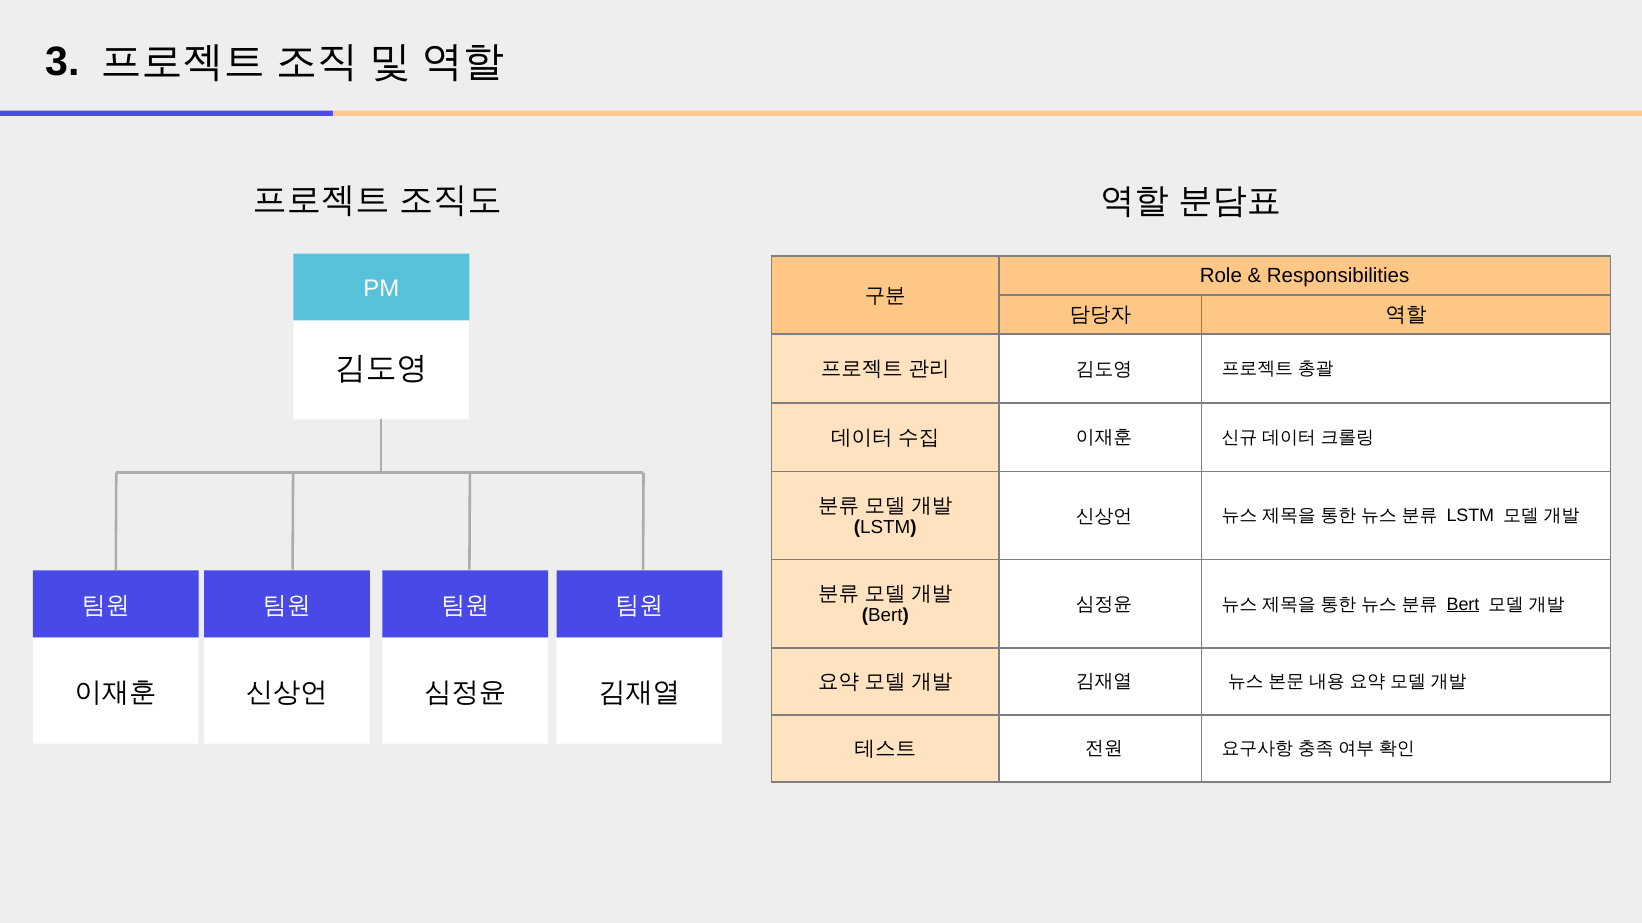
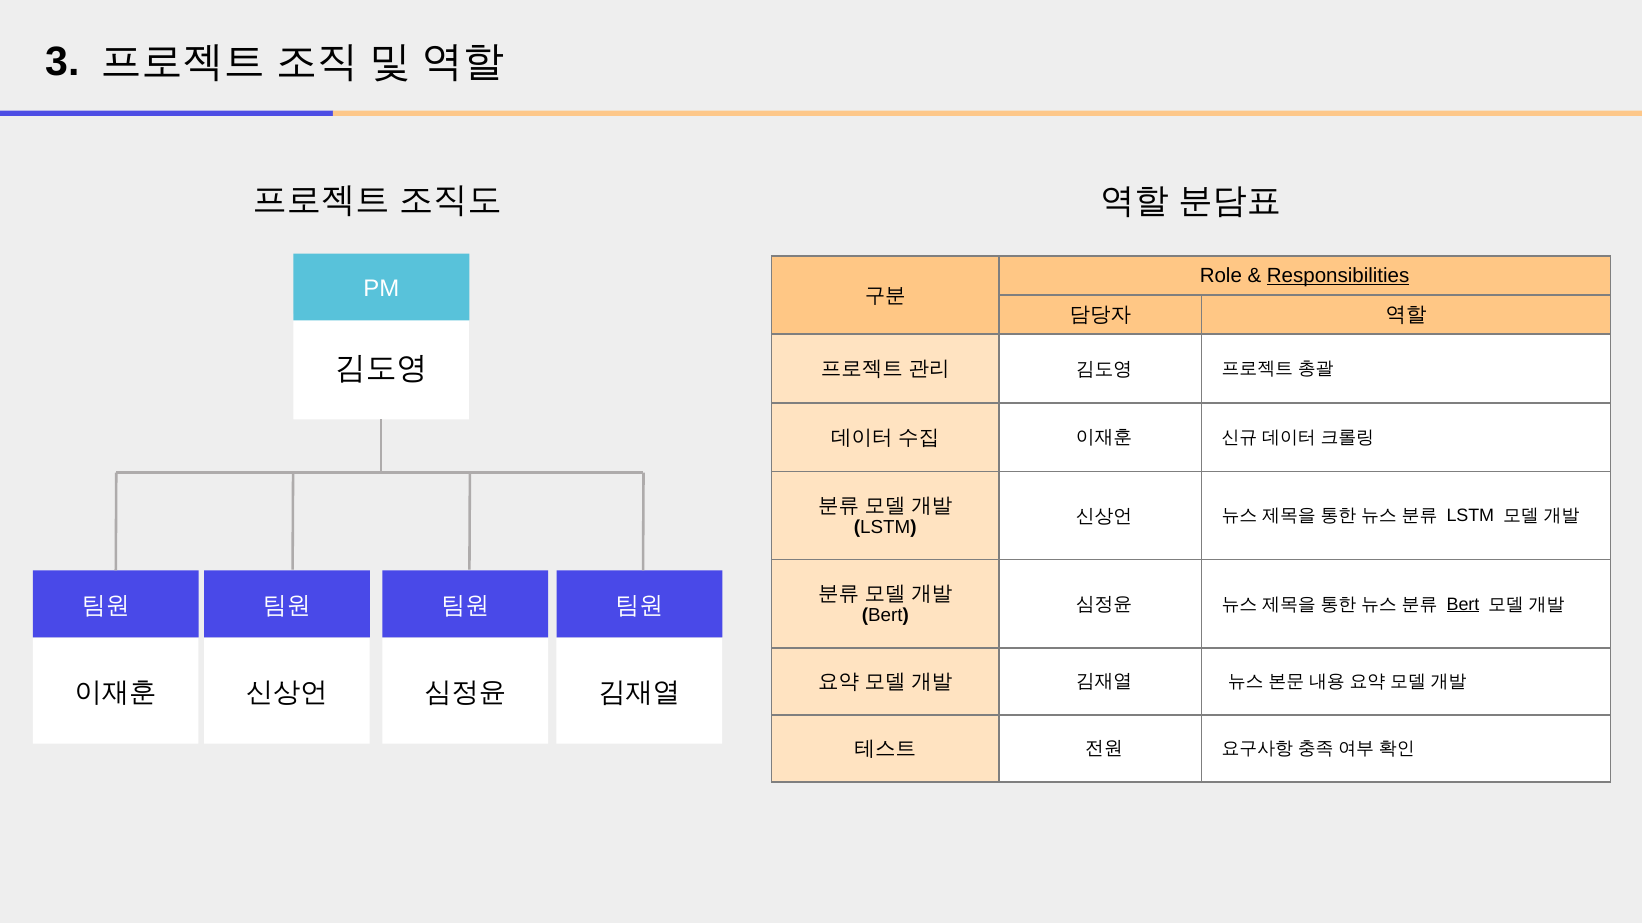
Responsibilities underline: none -> present
